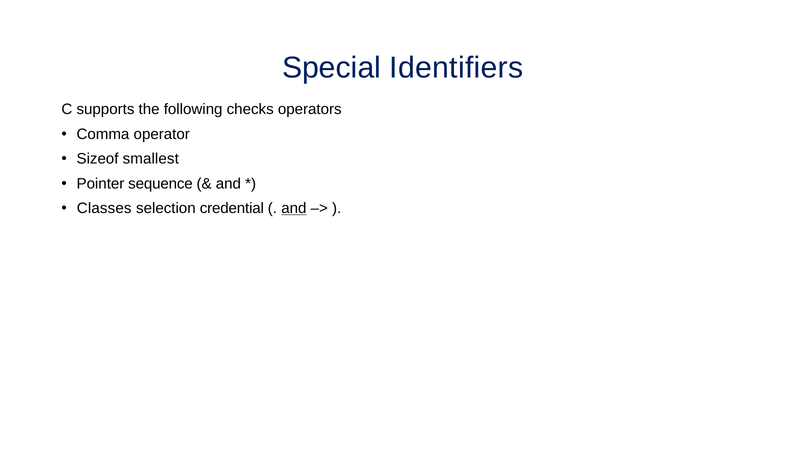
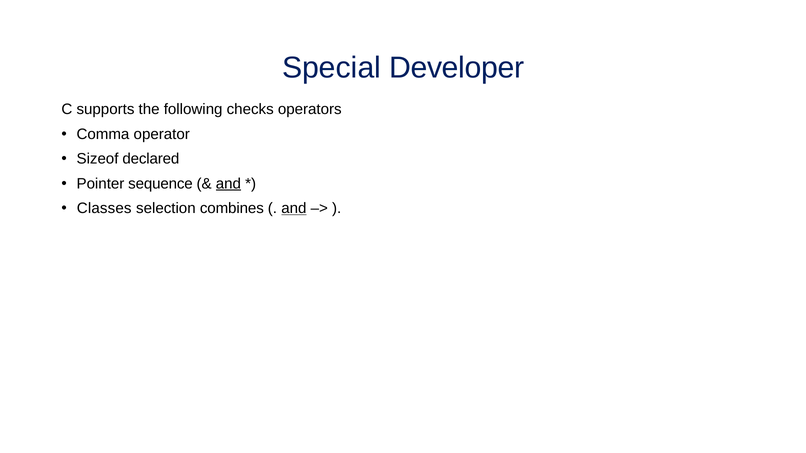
Identifiers: Identifiers -> Developer
smallest: smallest -> declared
and at (228, 184) underline: none -> present
credential: credential -> combines
